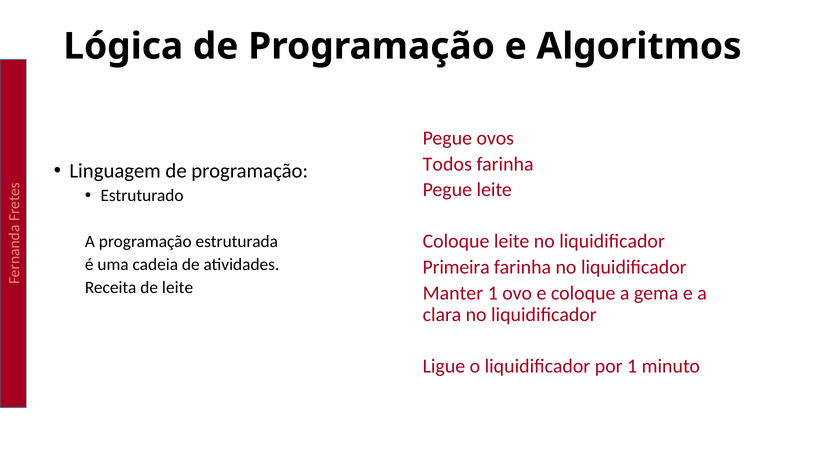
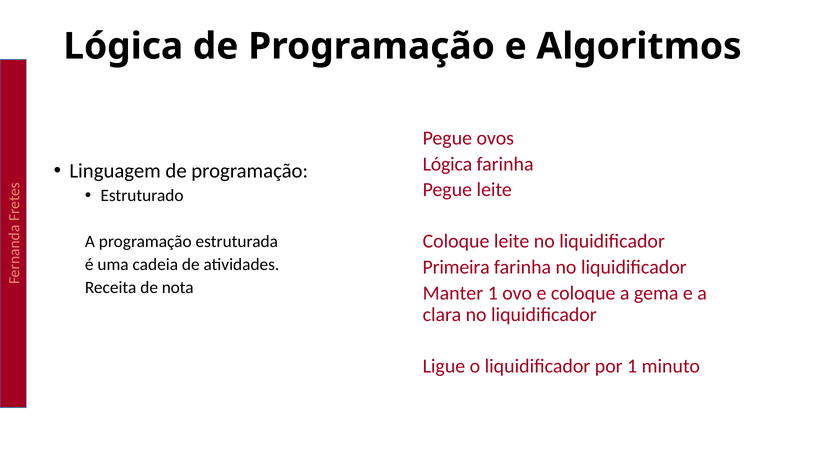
Todos at (447, 164): Todos -> Lógica
de leite: leite -> nota
